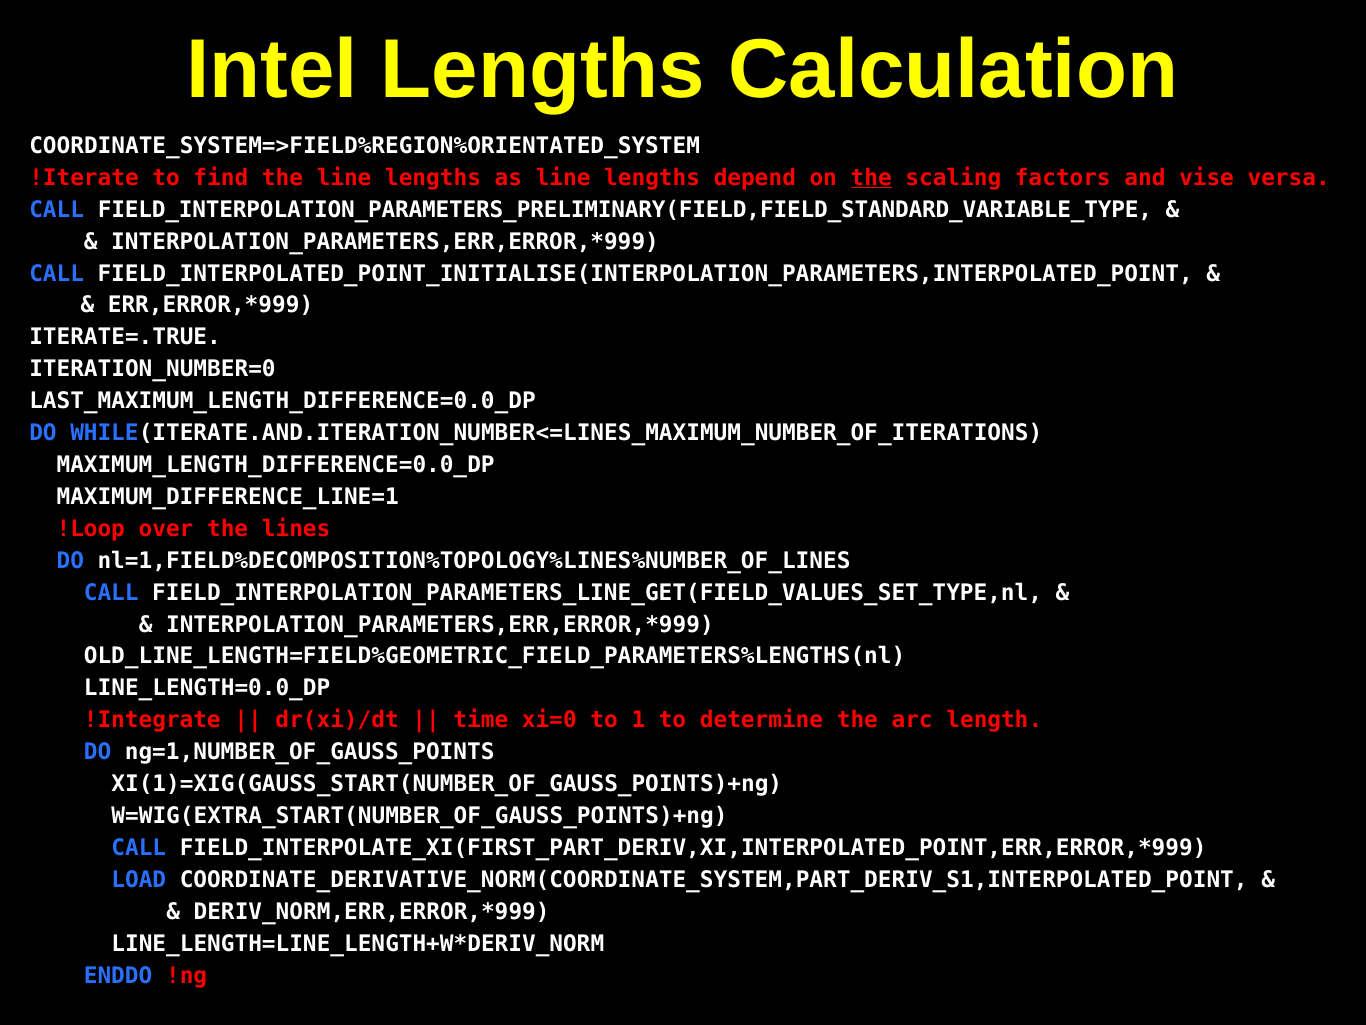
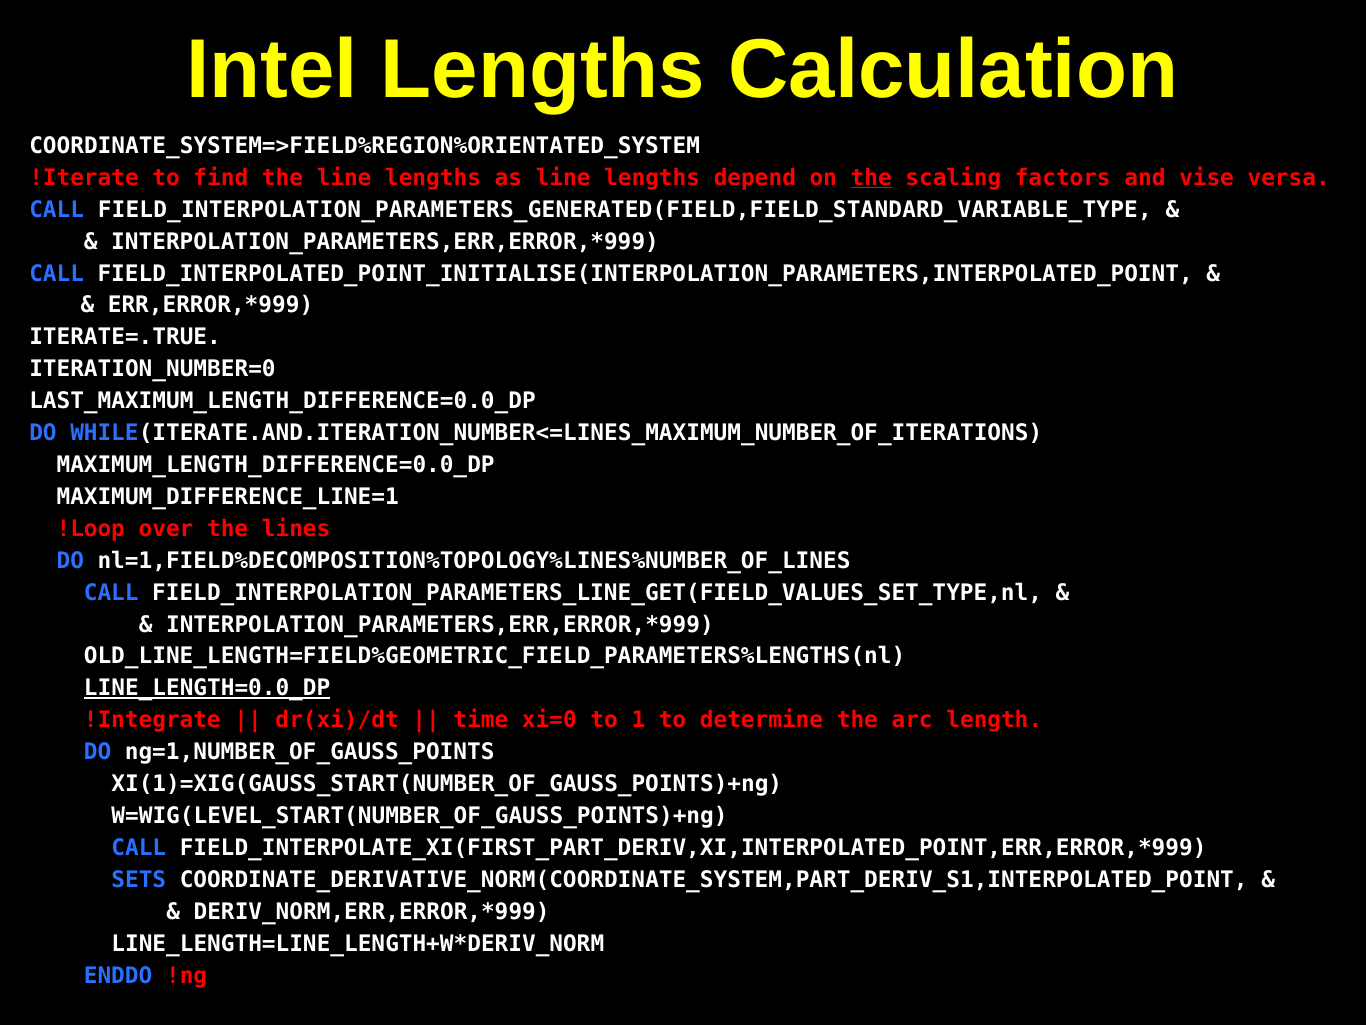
FIELD_INTERPOLATION_PARAMETERS_PRELIMINARY(FIELD,FIELD_STANDARD_VARIABLE_TYPE: FIELD_INTERPOLATION_PARAMETERS_PRELIMINARY(FIELD,FIELD_STANDARD_VARIABLE_TYPE -> FIELD_INTERPOLATION_PARAMETERS_GENERATED(FIELD,FIELD_STANDARD_VARIABLE_TYPE
LINE_LENGTH=0.0_DP underline: none -> present
W=WIG(EXTRA_START(NUMBER_OF_GAUSS_POINTS)+ng: W=WIG(EXTRA_START(NUMBER_OF_GAUSS_POINTS)+ng -> W=WIG(LEVEL_START(NUMBER_OF_GAUSS_POINTS)+ng
LOAD: LOAD -> SETS
